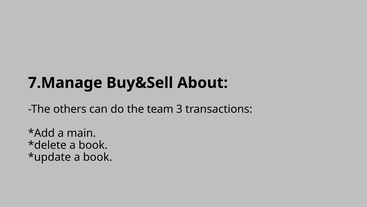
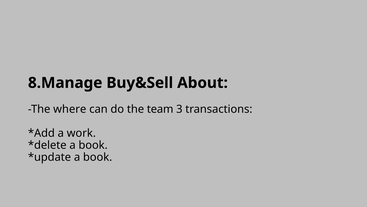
7.Manage: 7.Manage -> 8.Manage
others: others -> where
main: main -> work
